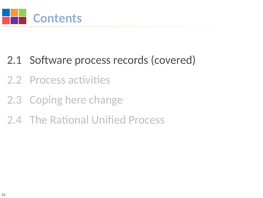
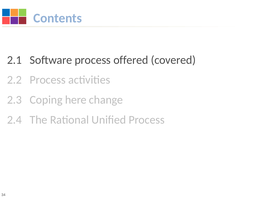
records: records -> offered
